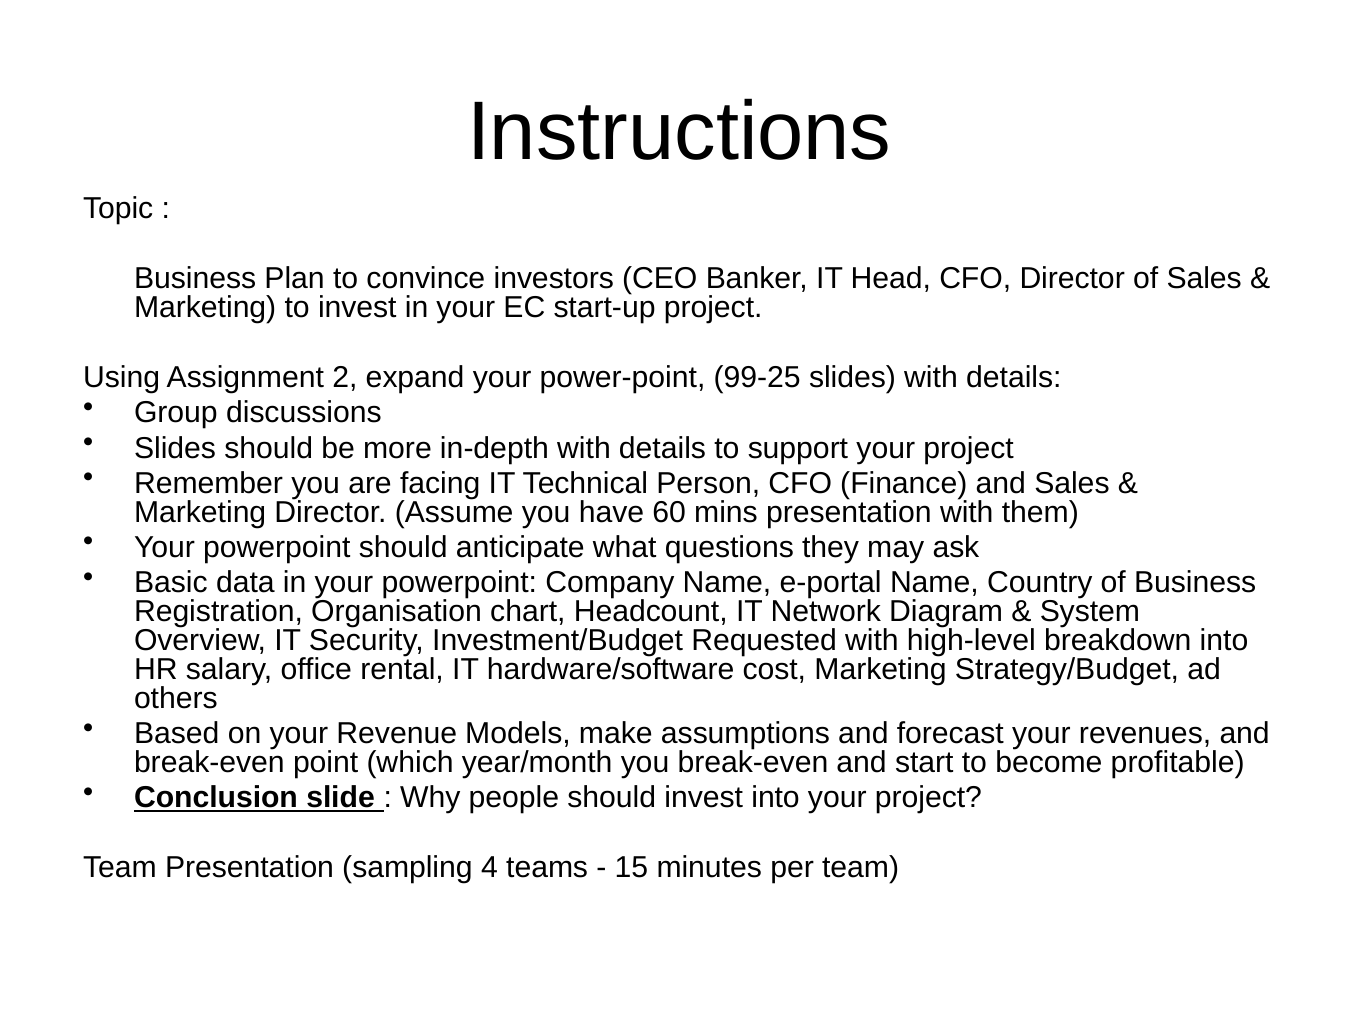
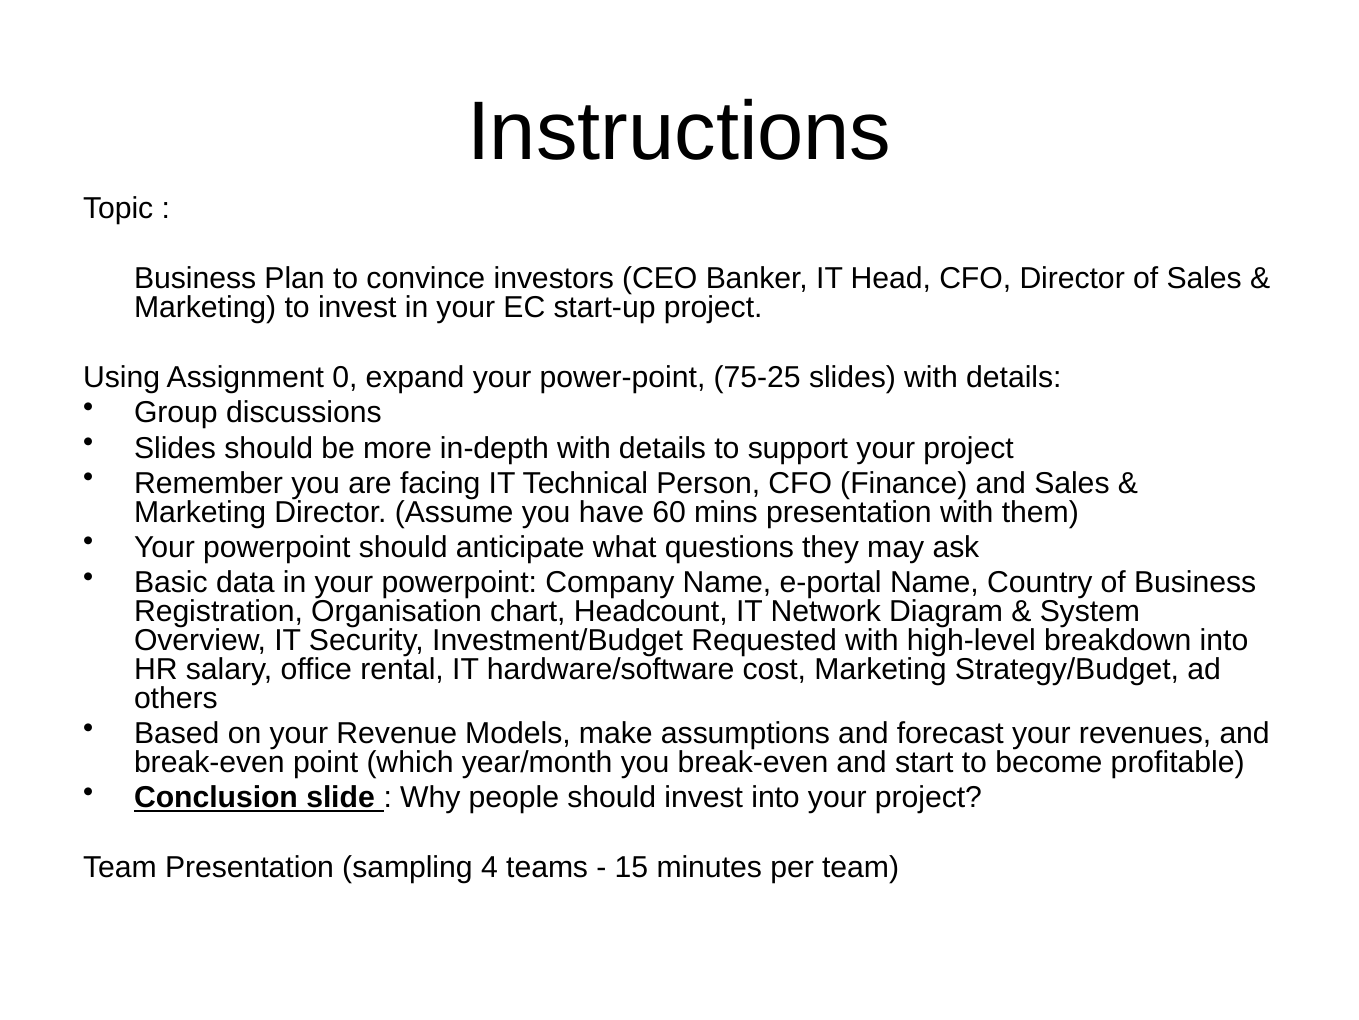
2: 2 -> 0
99-25: 99-25 -> 75-25
